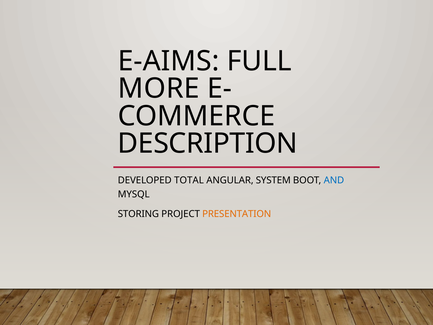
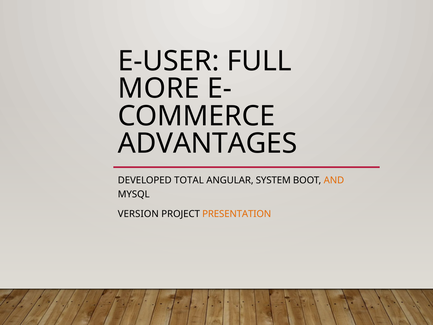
E-AIMS: E-AIMS -> E-USER
DESCRIPTION: DESCRIPTION -> ADVANTAGES
AND colour: blue -> orange
STORING: STORING -> VERSION
